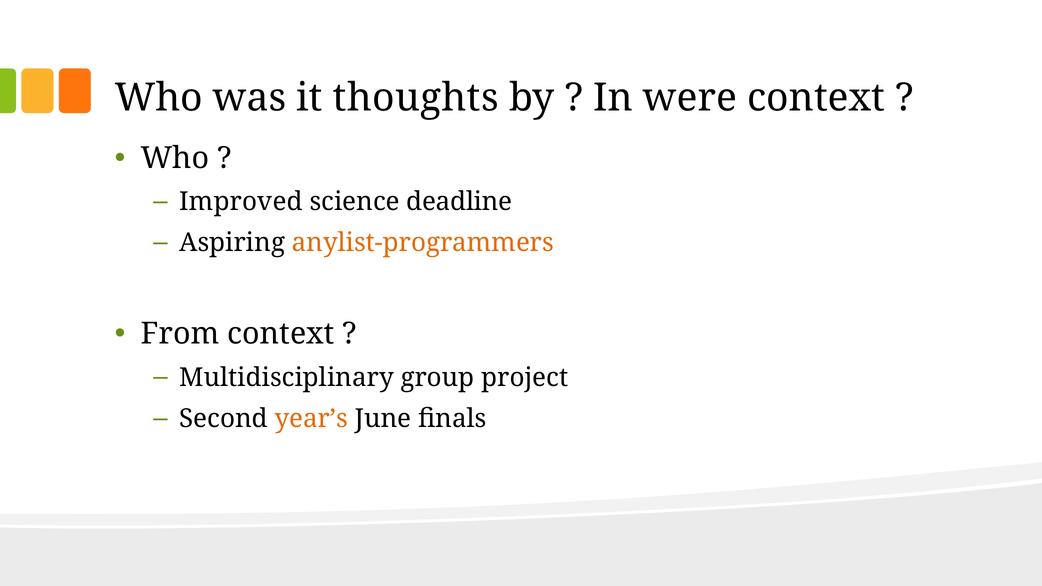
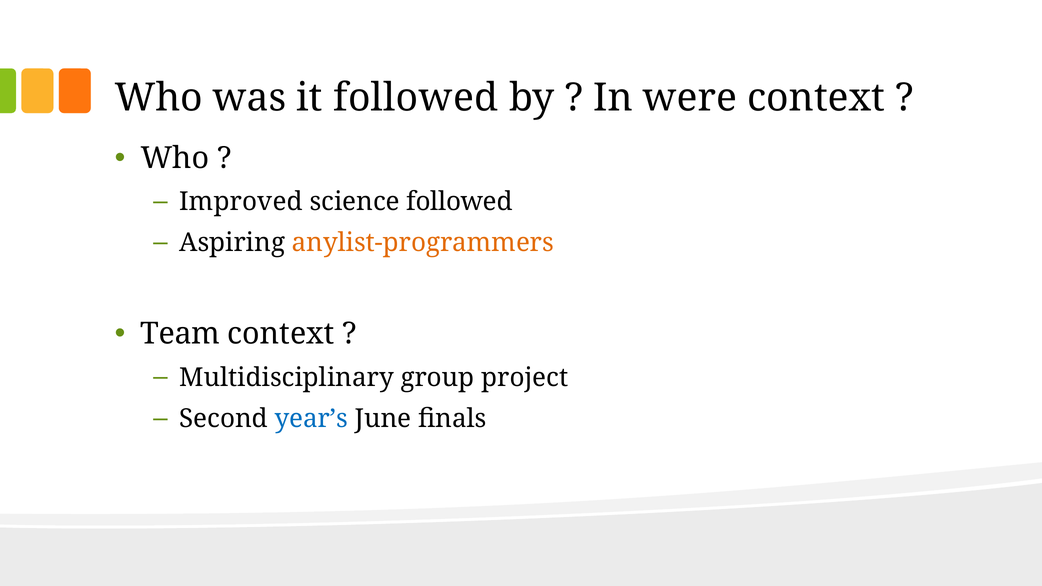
it thoughts: thoughts -> followed
science deadline: deadline -> followed
From: From -> Team
year’s colour: orange -> blue
